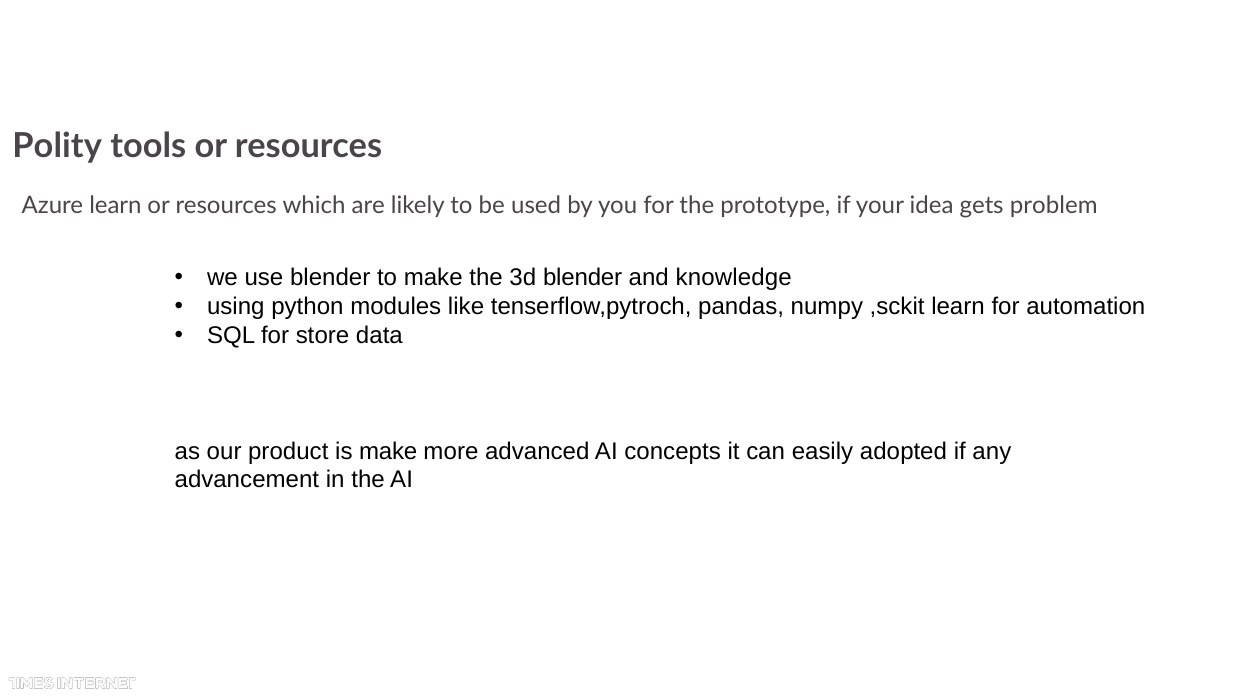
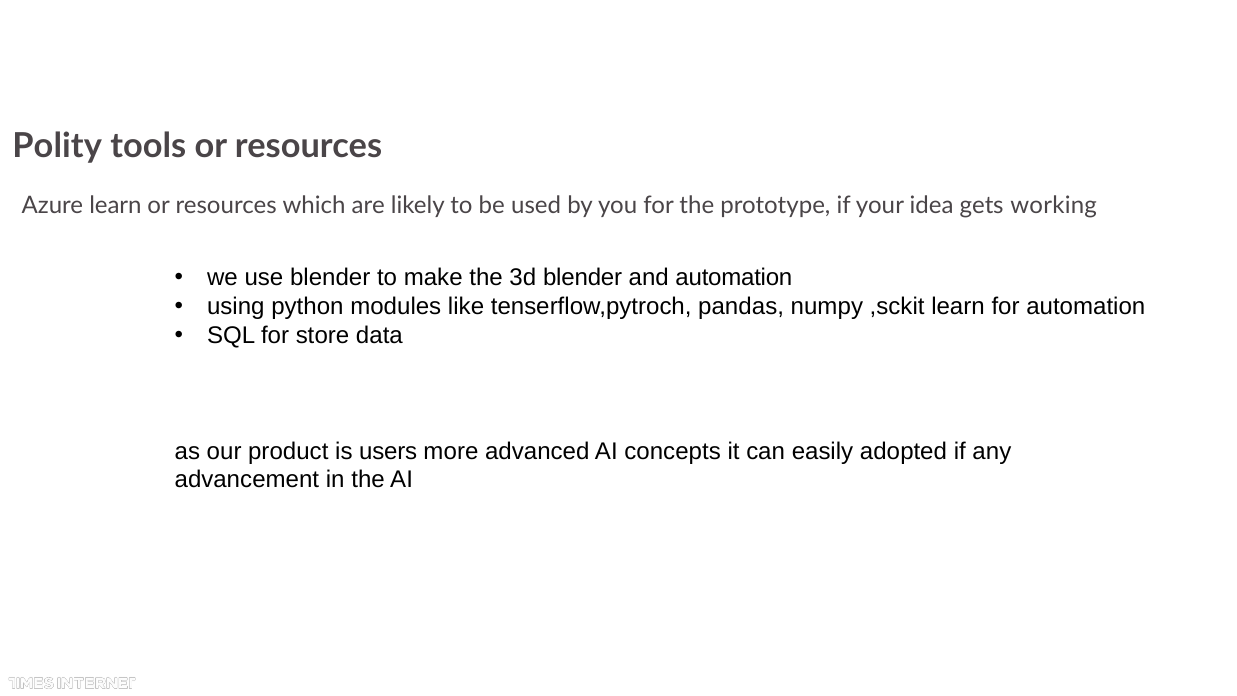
problem: problem -> working
and knowledge: knowledge -> automation
is make: make -> users
